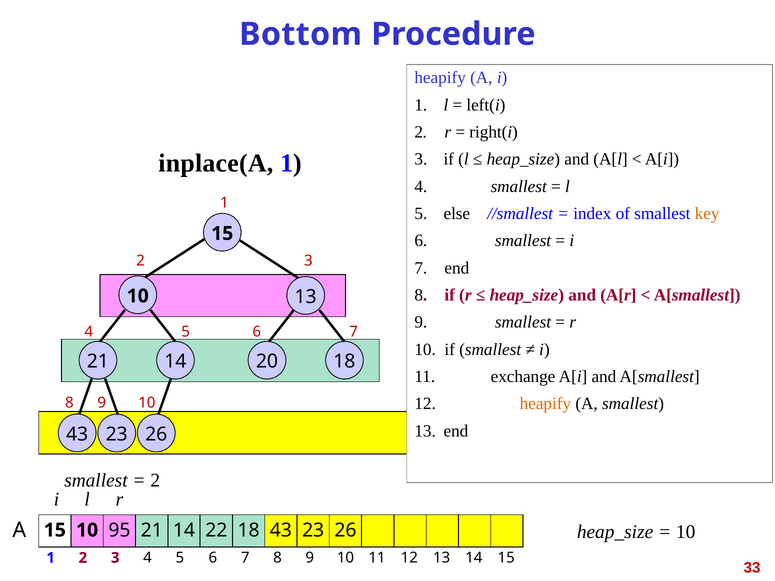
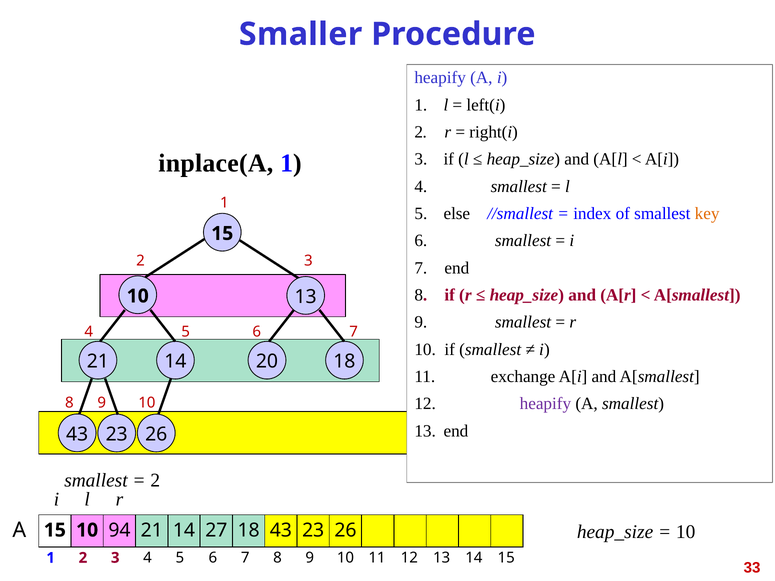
Bottom: Bottom -> Smaller
heapify at (545, 404) colour: orange -> purple
95: 95 -> 94
22: 22 -> 27
